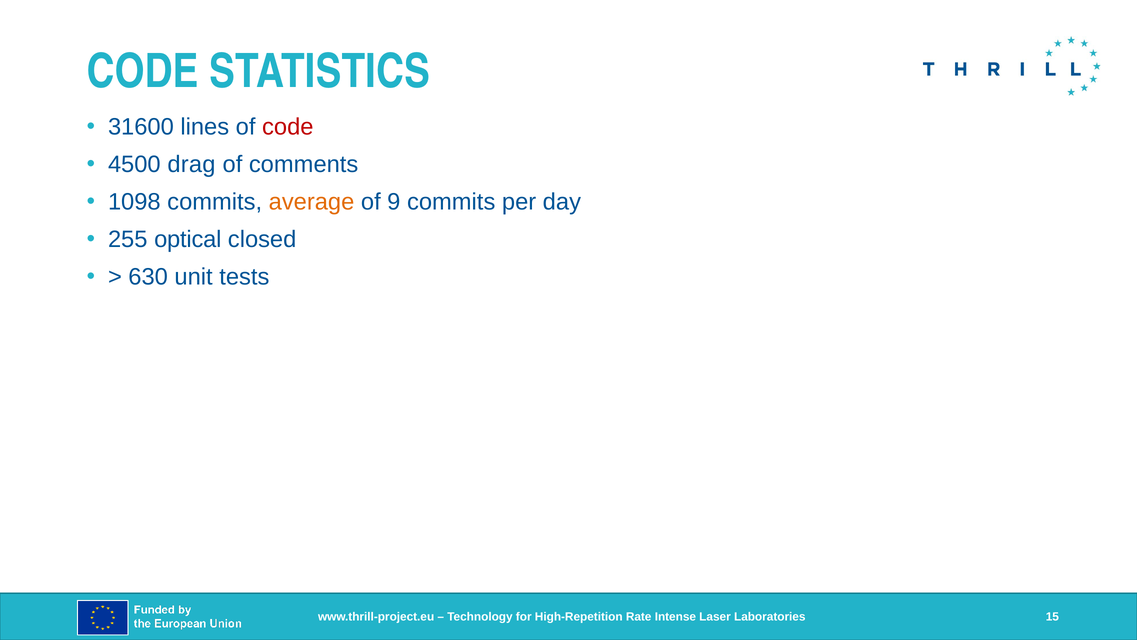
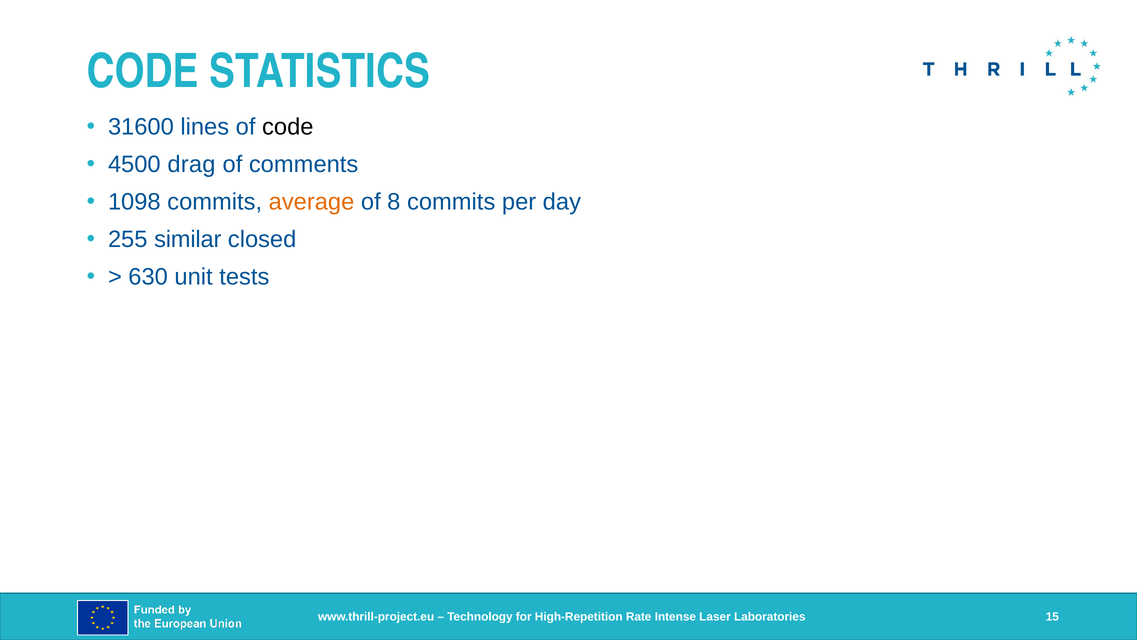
code at (288, 127) colour: red -> black
9: 9 -> 8
optical: optical -> similar
